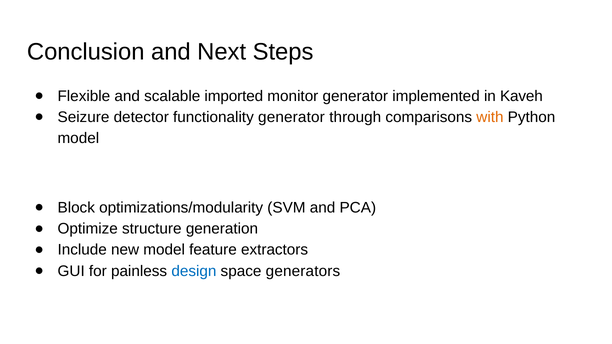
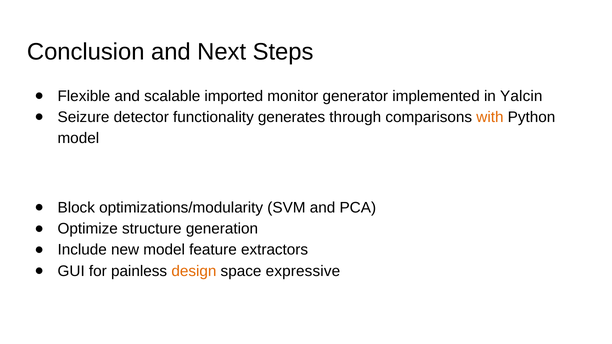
Kaveh: Kaveh -> Yalcin
functionality generator: generator -> generates
design colour: blue -> orange
generators: generators -> expressive
